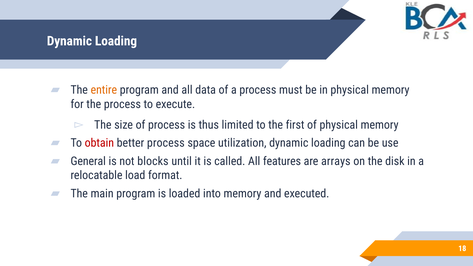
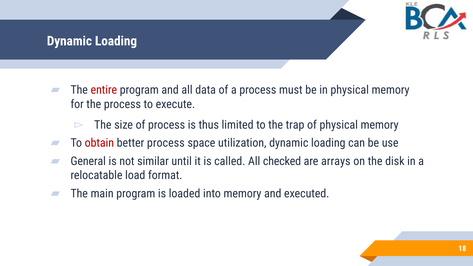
entire colour: orange -> red
first: first -> trap
blocks: blocks -> similar
features: features -> checked
